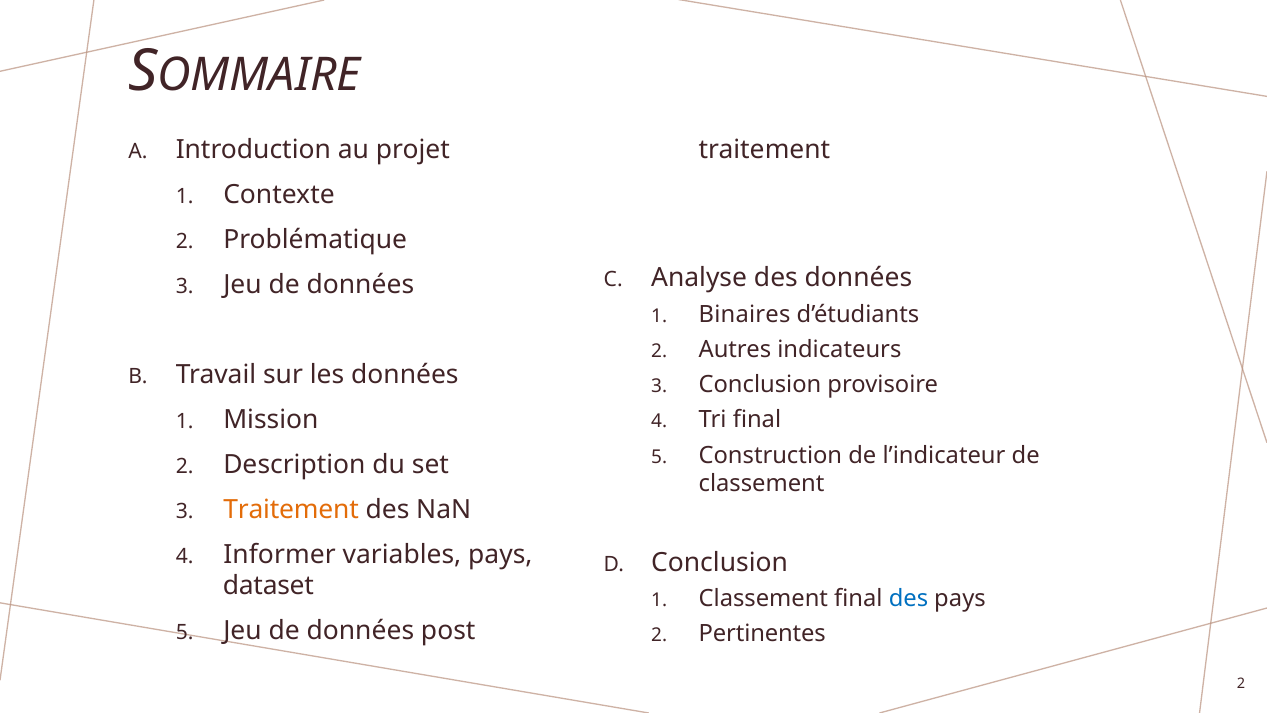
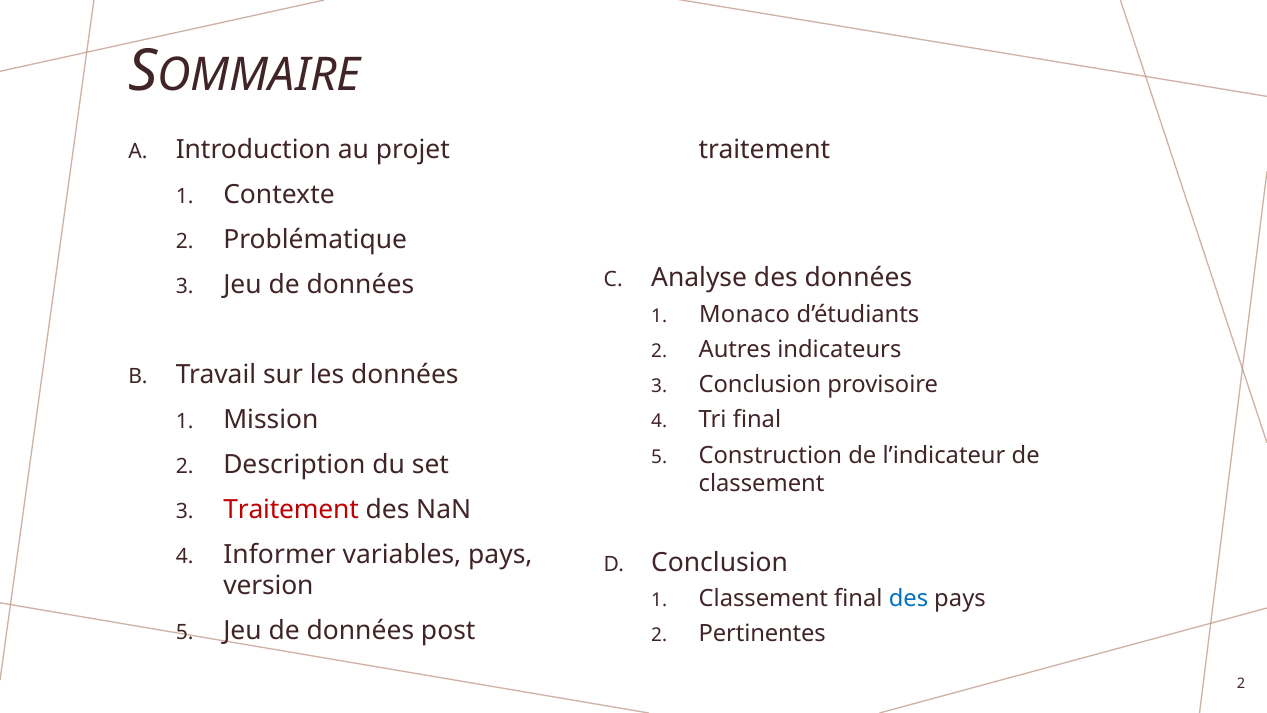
Binaires: Binaires -> Monaco
Traitement at (291, 509) colour: orange -> red
dataset: dataset -> version
